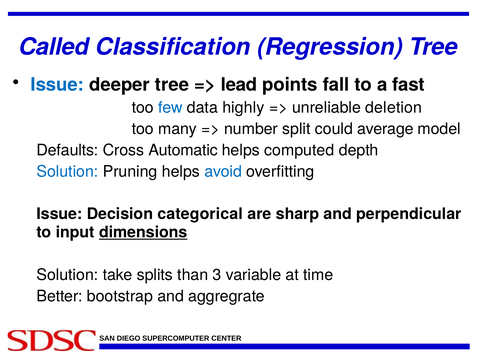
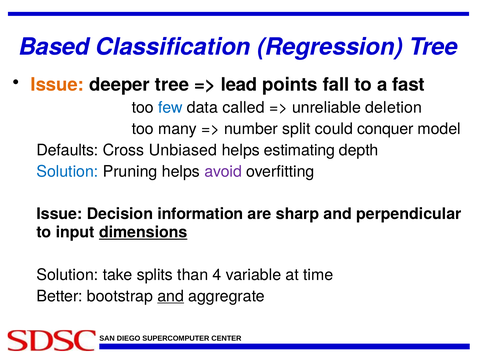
Called: Called -> Based
Issue at (57, 85) colour: blue -> orange
highly: highly -> called
average: average -> conquer
Automatic: Automatic -> Unbiased
computed: computed -> estimating
avoid colour: blue -> purple
categorical: categorical -> information
3: 3 -> 4
and at (171, 296) underline: none -> present
